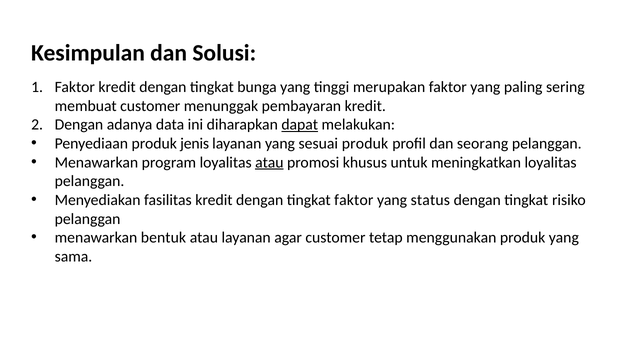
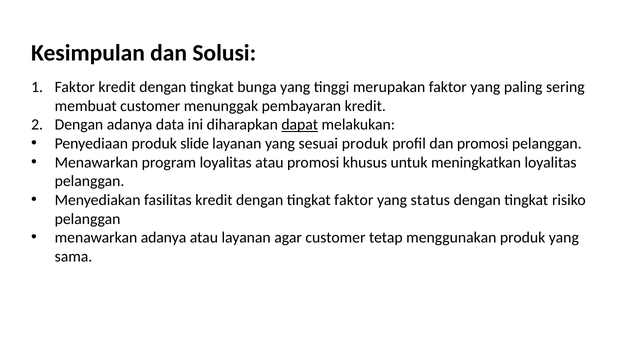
jenis: jenis -> slide
dan seorang: seorang -> promosi
atau at (269, 162) underline: present -> none
menawarkan bentuk: bentuk -> adanya
